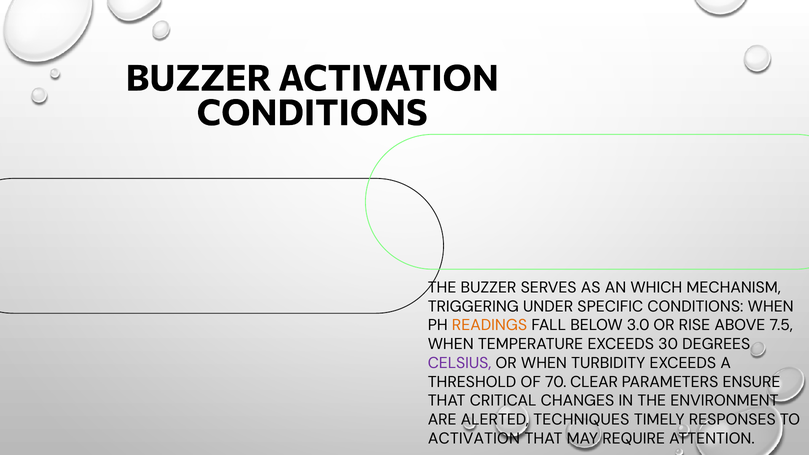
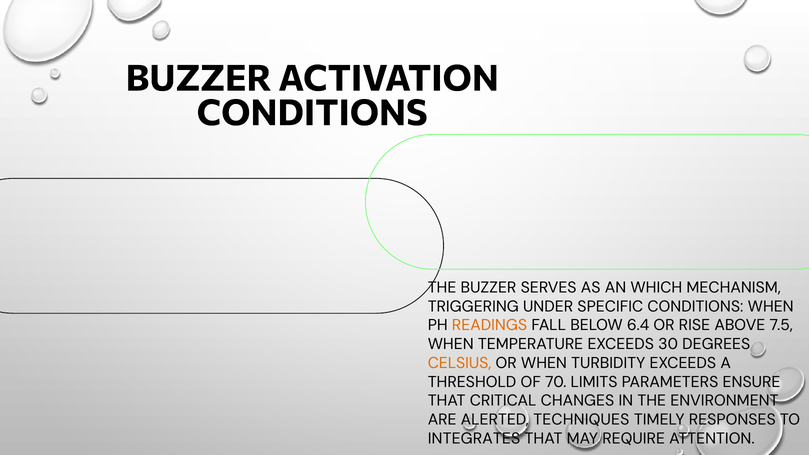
3.0: 3.0 -> 6.4
CELSIUS colour: purple -> orange
CLEAR: CLEAR -> LIMITS
ACTIVATION at (474, 439): ACTIVATION -> INTEGRATES
